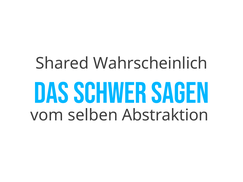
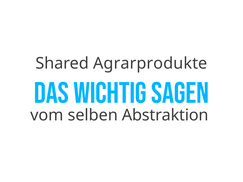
Wahrscheinlich: Wahrscheinlich -> Agrarprodukte
schwer: schwer -> wichtig
